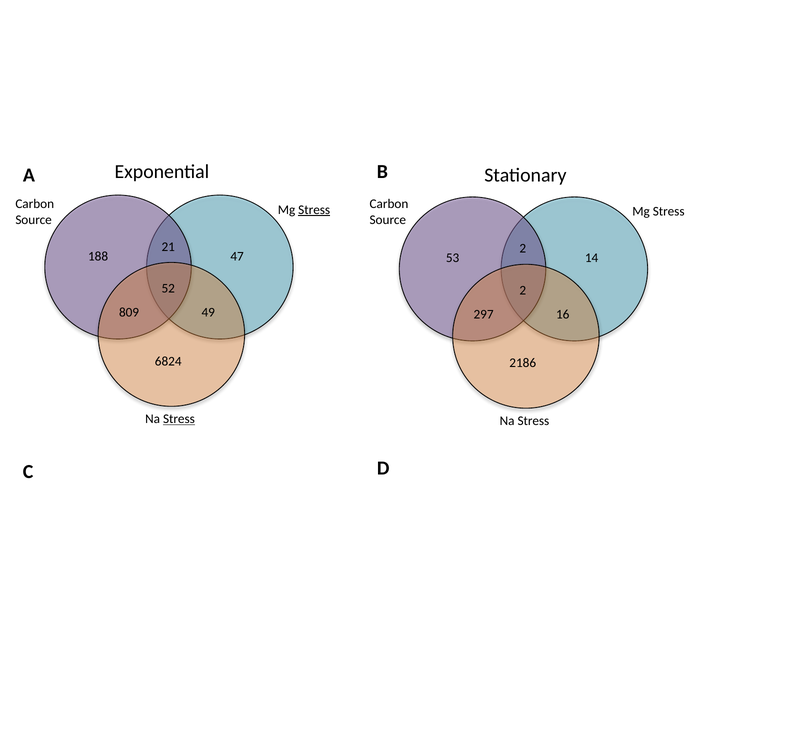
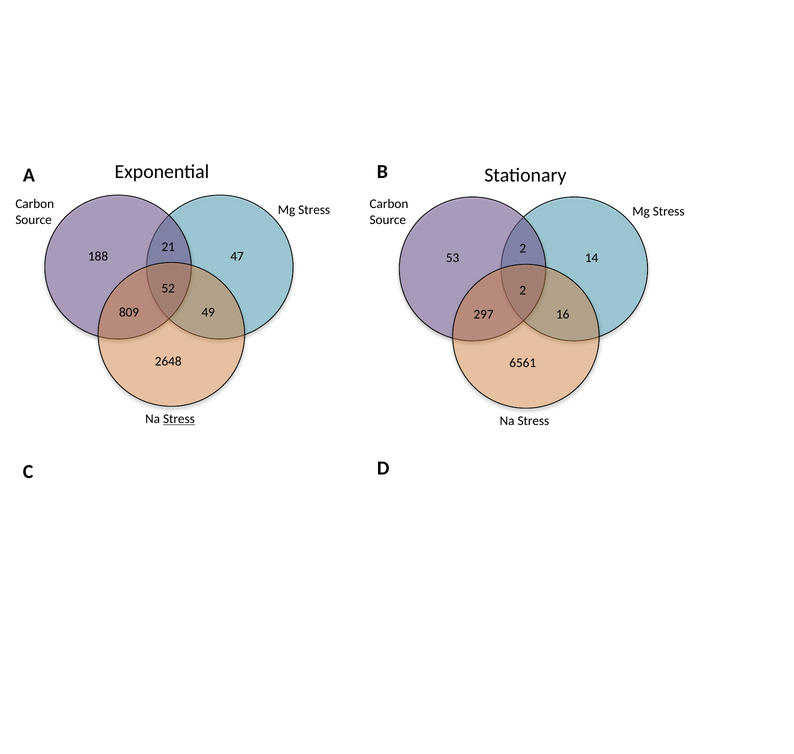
Stress at (314, 210) underline: present -> none
6824: 6824 -> 2648
2186: 2186 -> 6561
